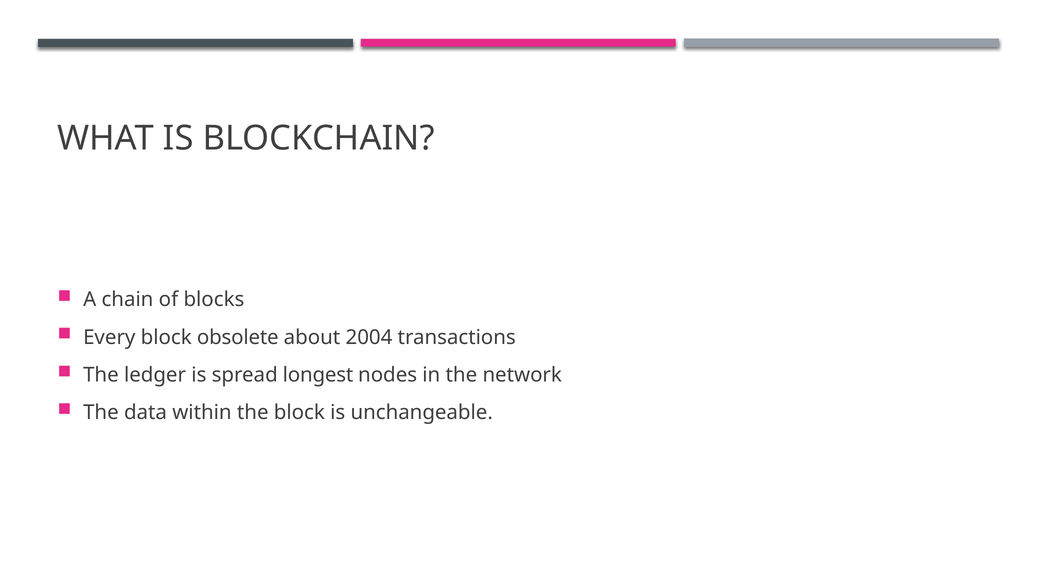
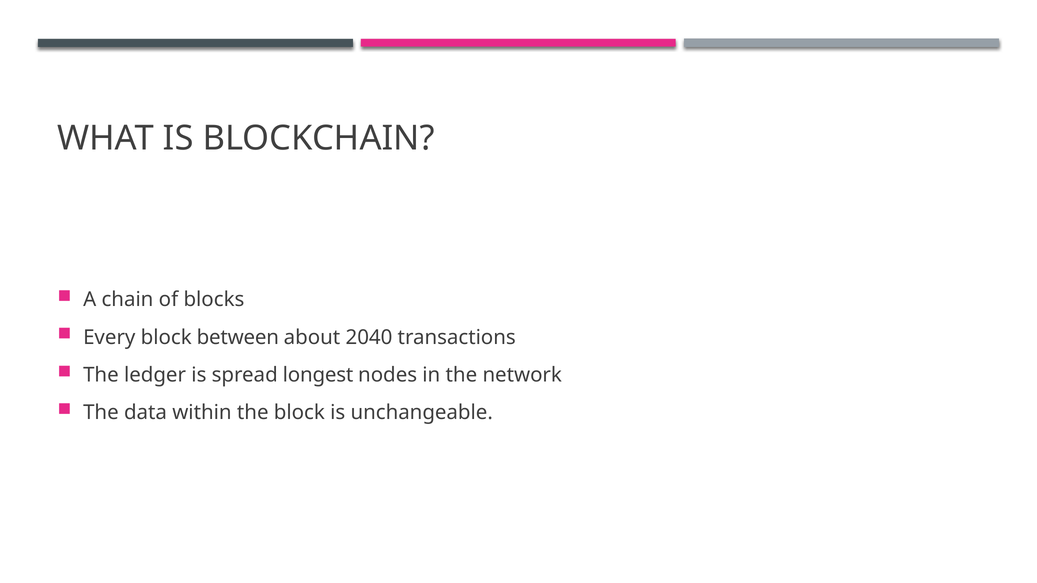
obsolete: obsolete -> between
2004: 2004 -> 2040
